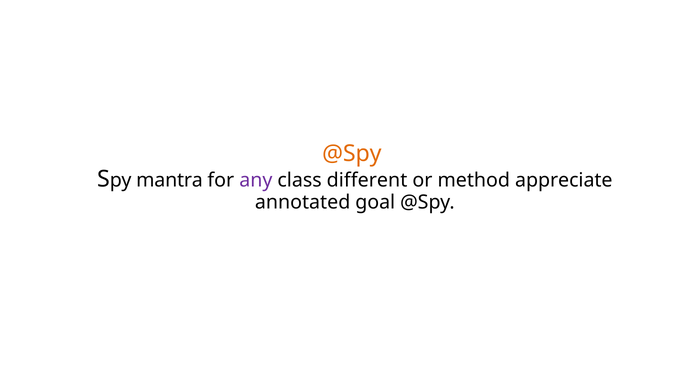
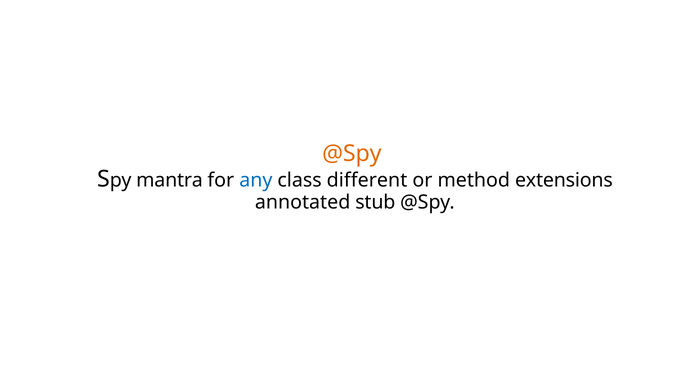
any colour: purple -> blue
appreciate: appreciate -> extensions
goal: goal -> stub
